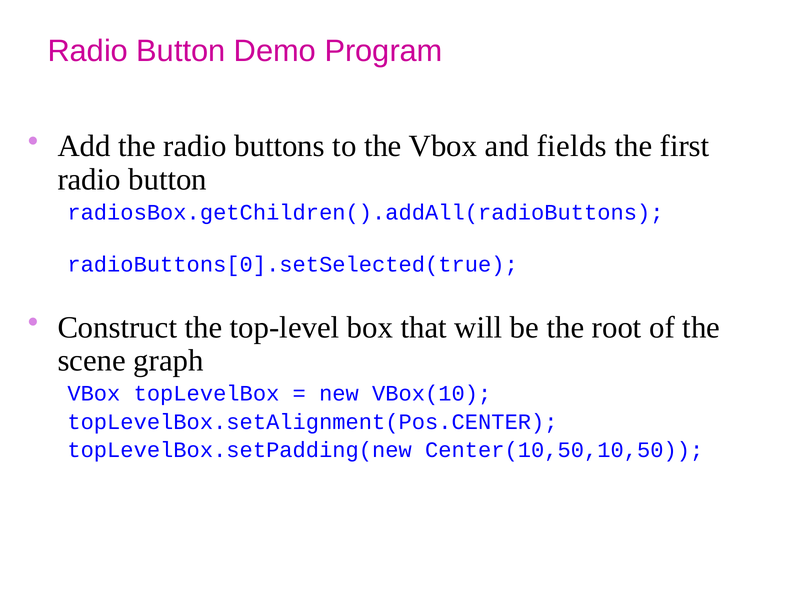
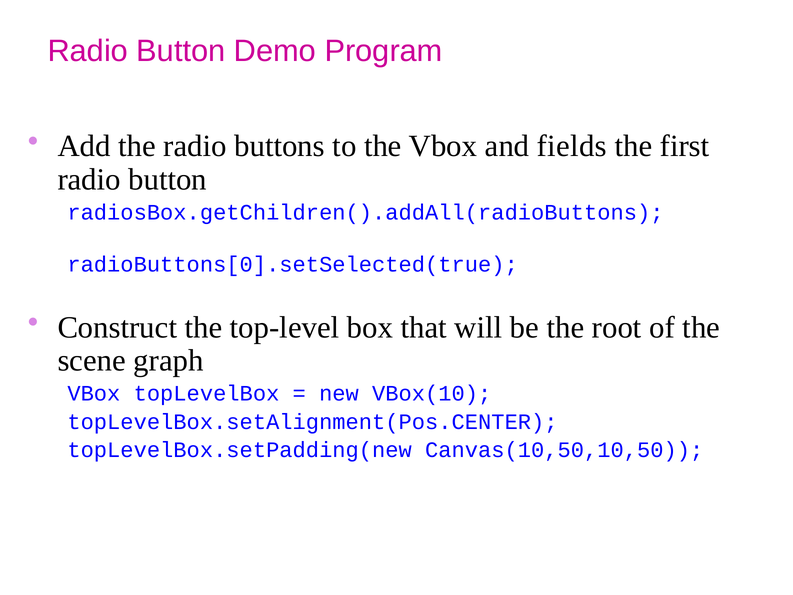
Center(10,50,10,50: Center(10,50,10,50 -> Canvas(10,50,10,50
